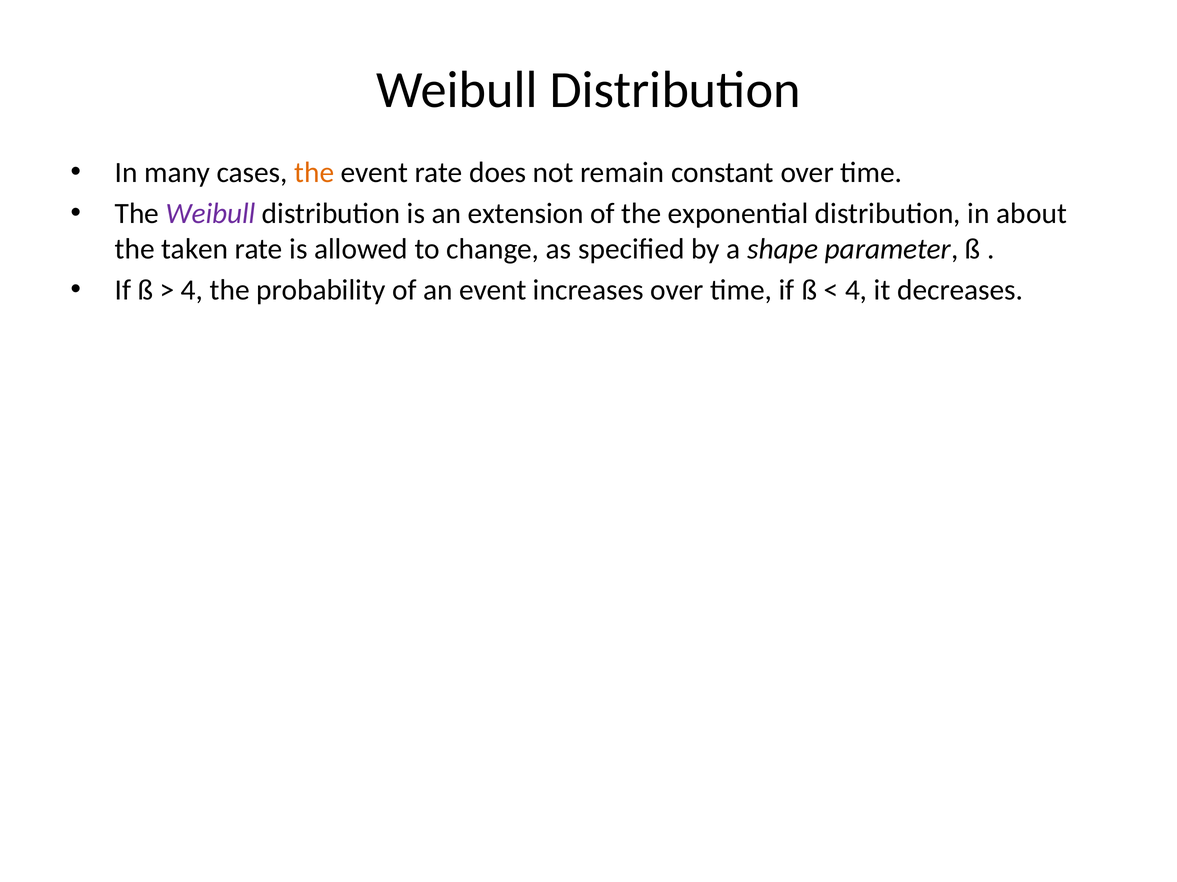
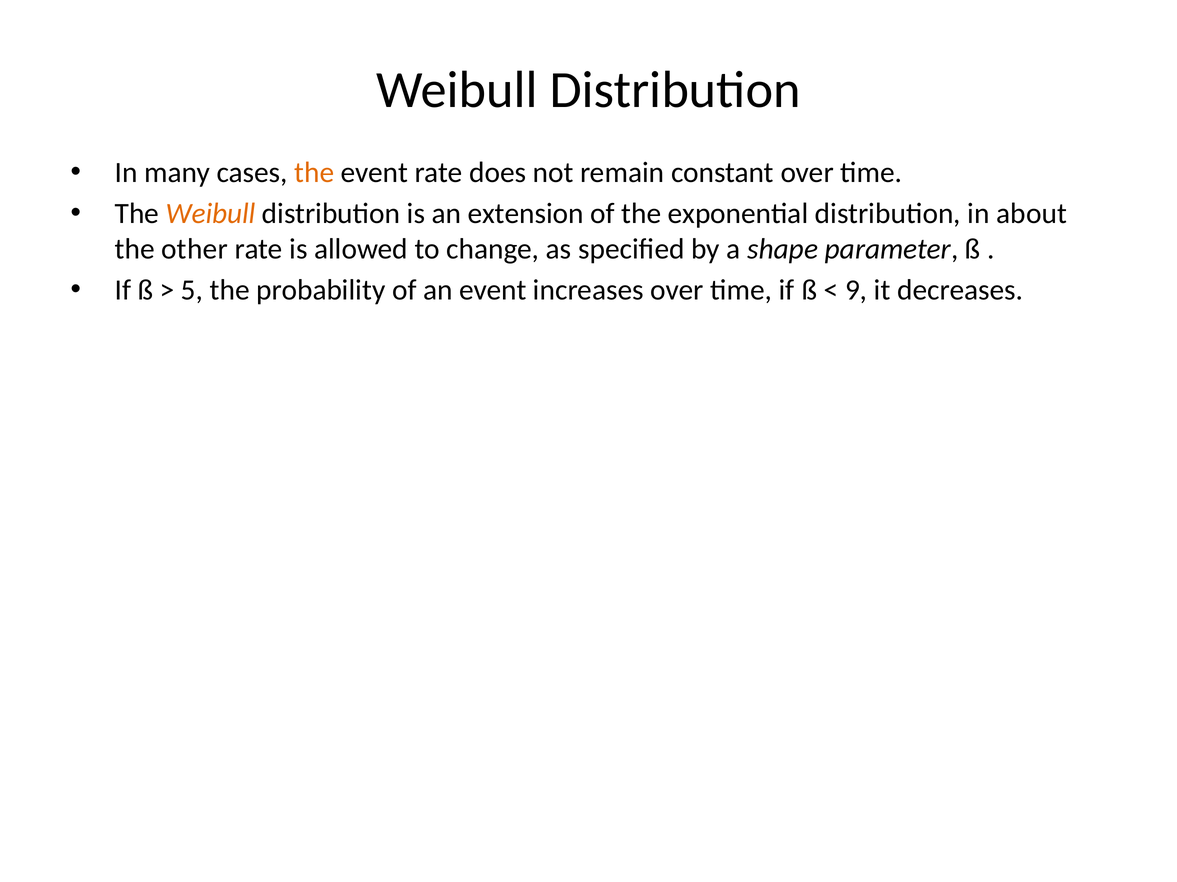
Weibull at (211, 214) colour: purple -> orange
taken: taken -> other
4 at (192, 290): 4 -> 5
4 at (856, 290): 4 -> 9
